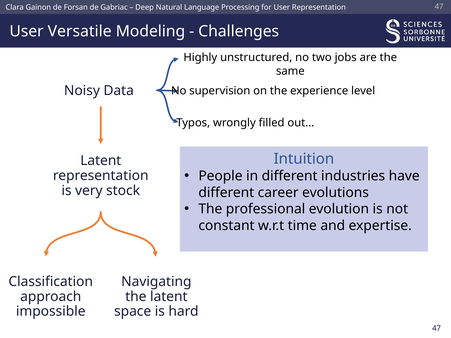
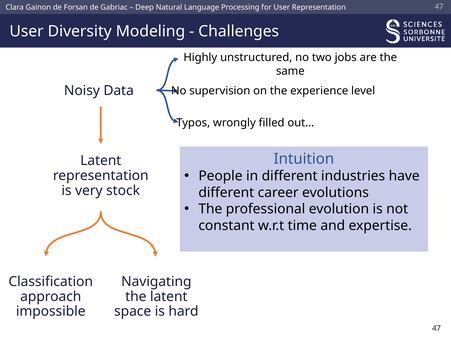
Versatile: Versatile -> Diversity
